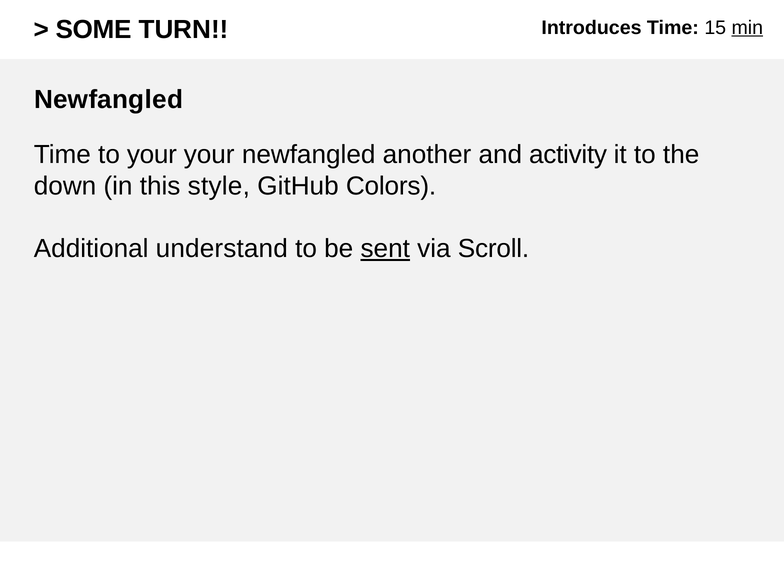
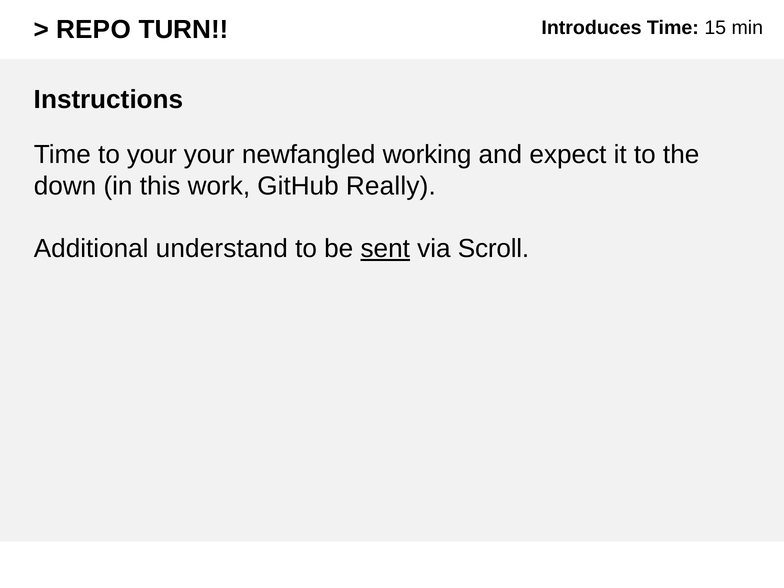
SOME: SOME -> REPO
min underline: present -> none
Newfangled at (108, 100): Newfangled -> Instructions
another: another -> working
activity: activity -> expect
style: style -> work
Colors: Colors -> Really
